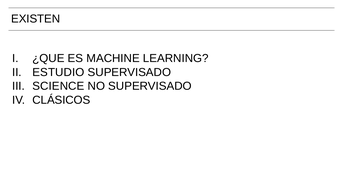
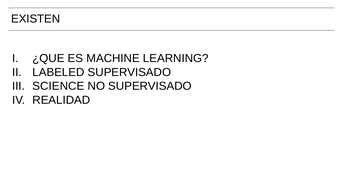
ESTUDIO: ESTUDIO -> LABELED
CLÁSICOS: CLÁSICOS -> REALIDAD
